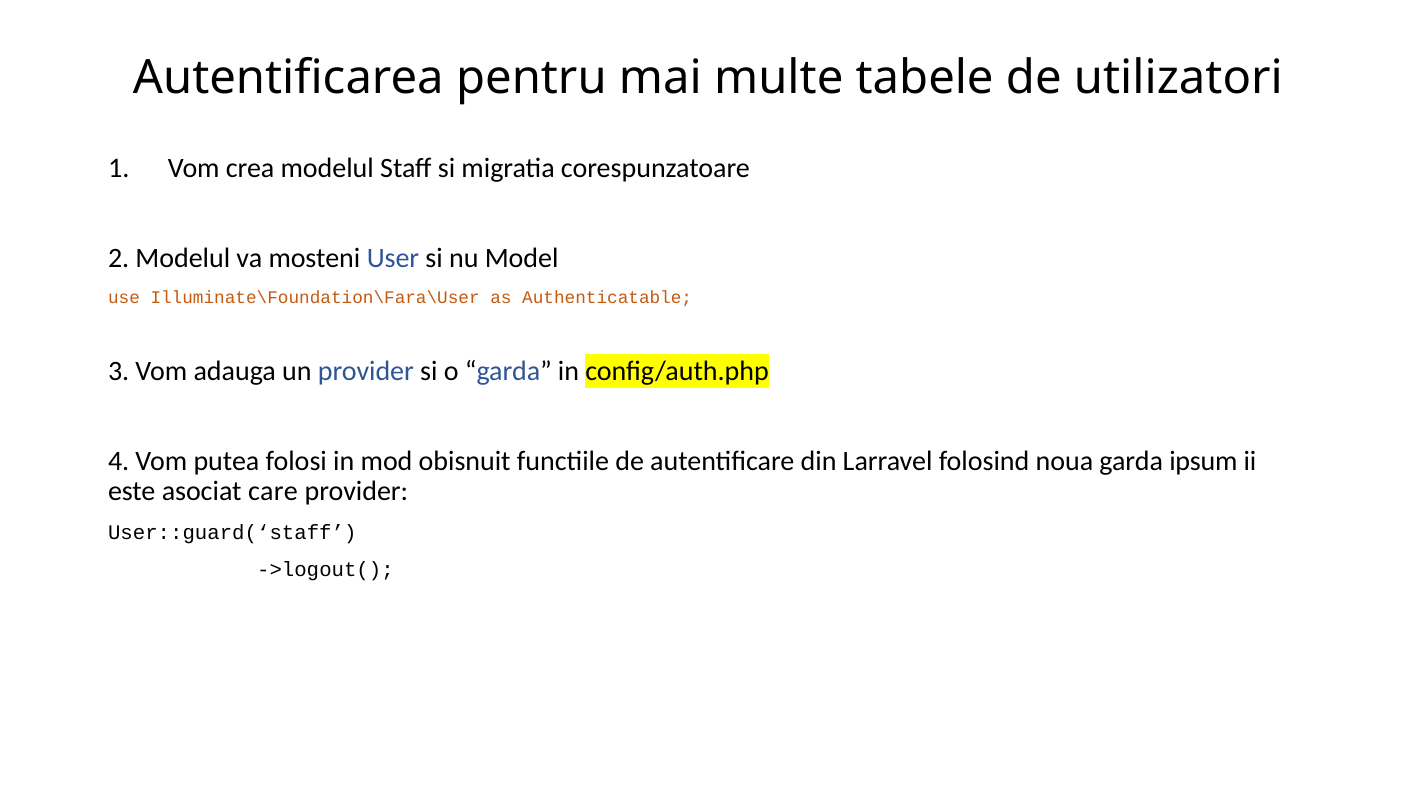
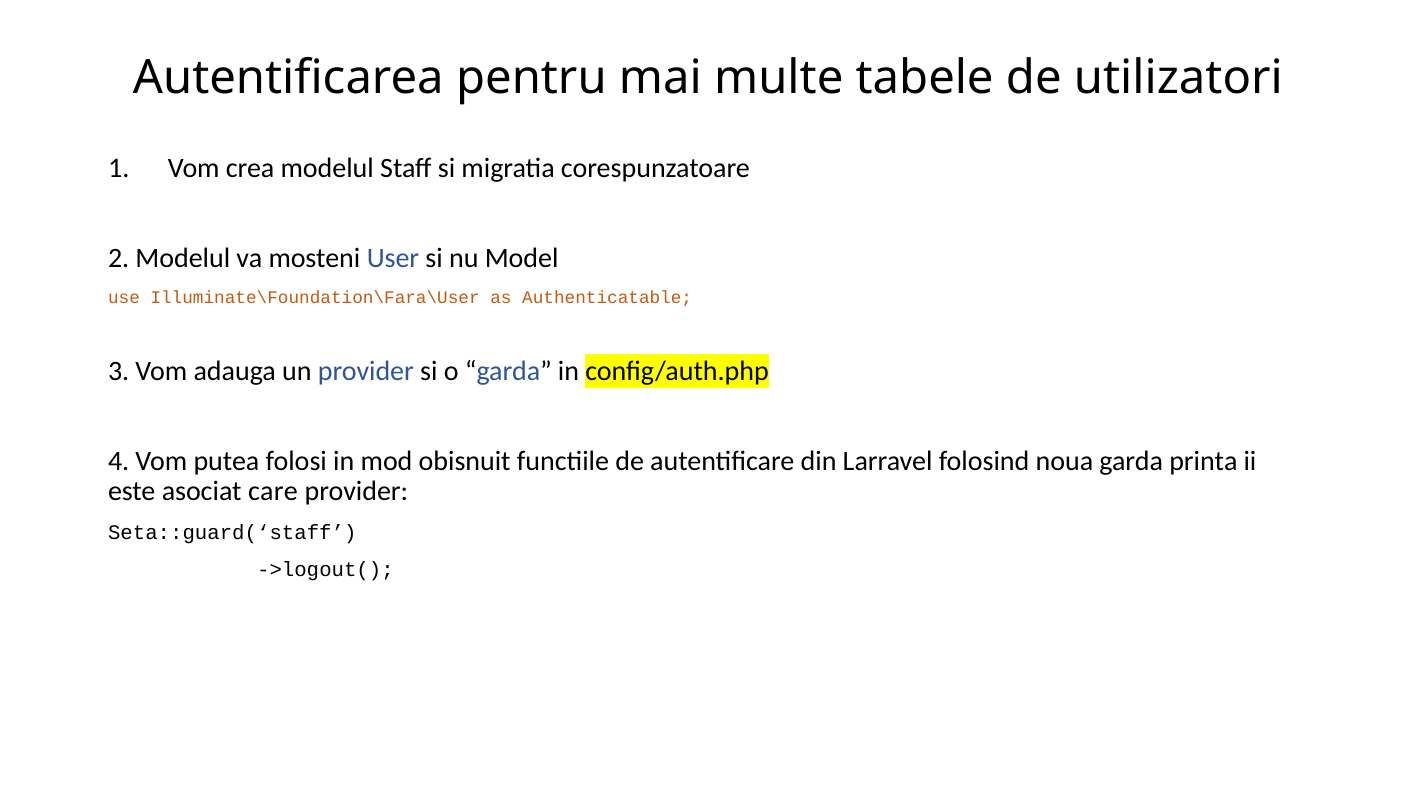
ipsum: ipsum -> printa
User::guard(‘staff: User::guard(‘staff -> Seta::guard(‘staff
